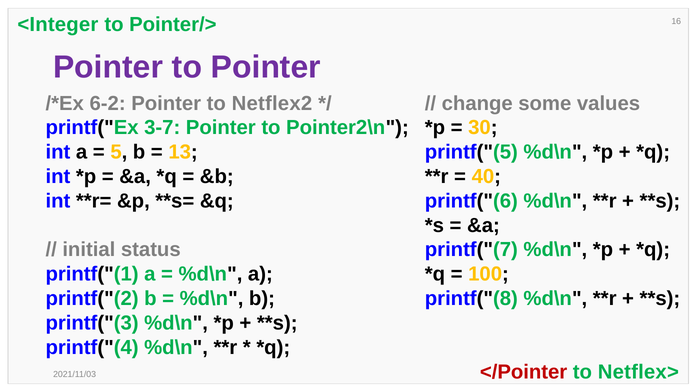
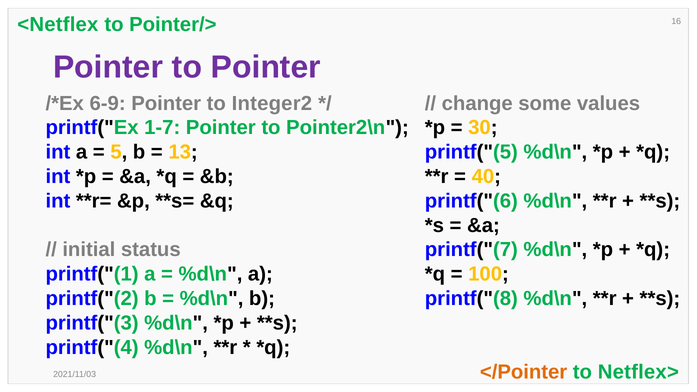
<Integer: <Integer -> <Netflex
6-2: 6-2 -> 6-9
Netflex2: Netflex2 -> Integer2
3-7: 3-7 -> 1-7
</Pointer colour: red -> orange
